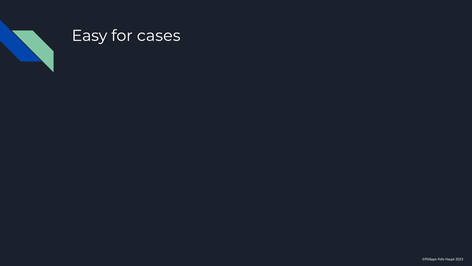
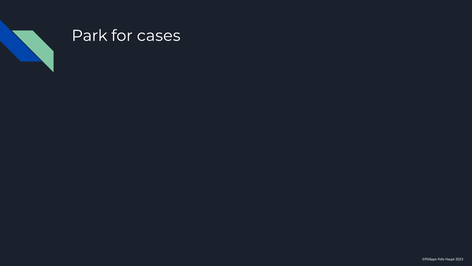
Easy: Easy -> Park
